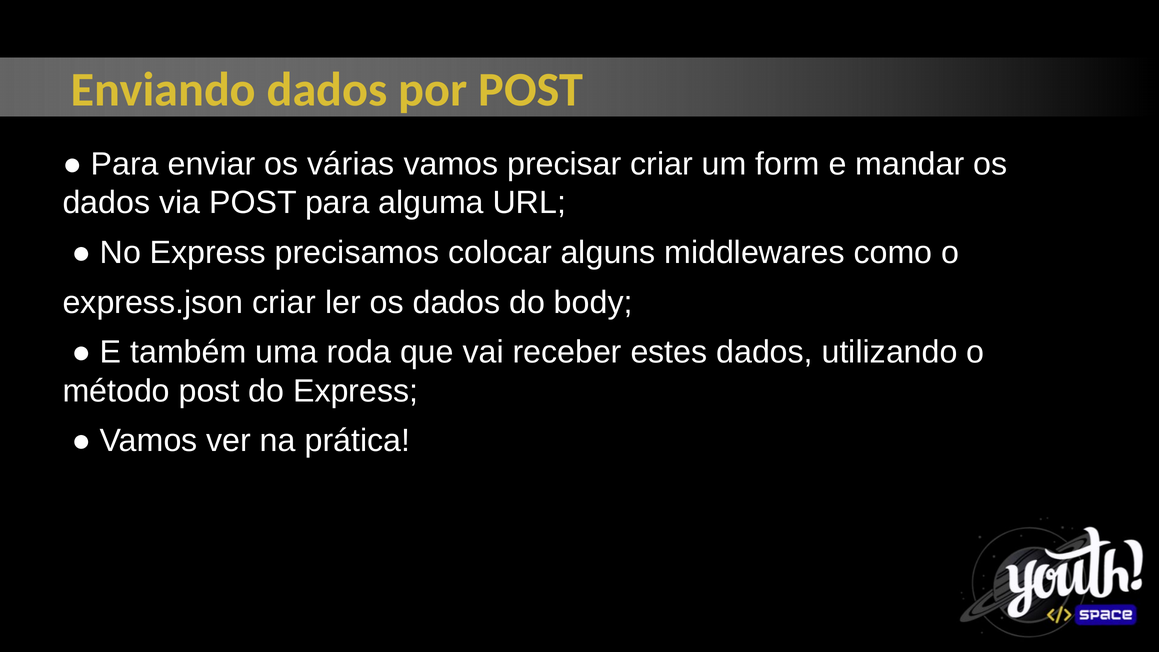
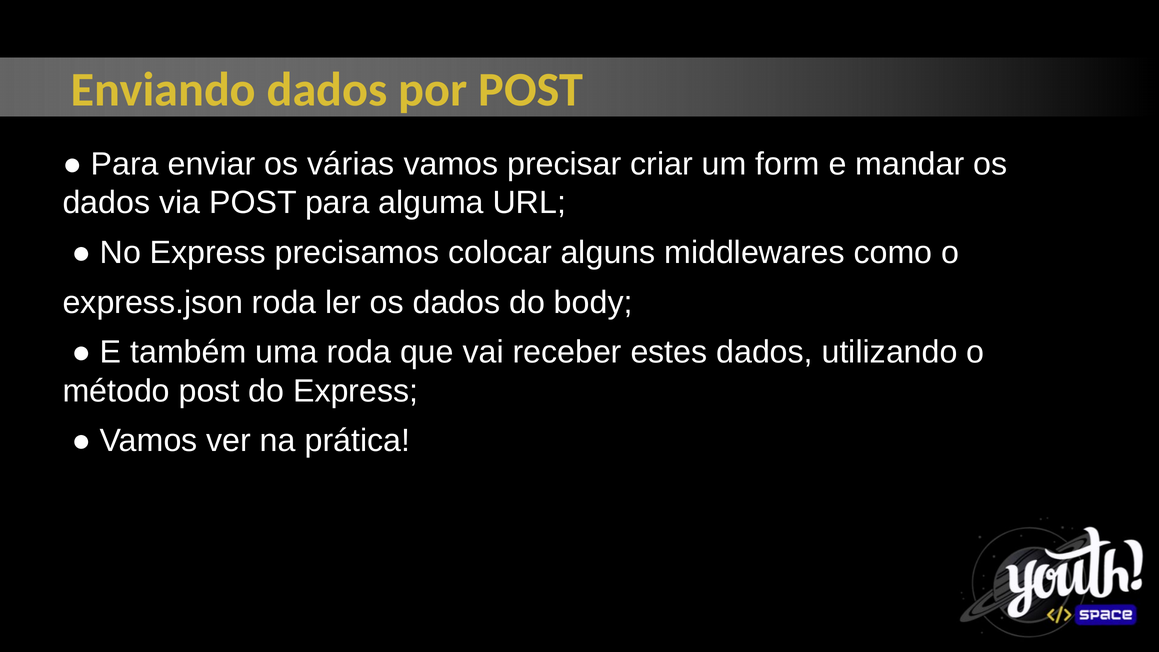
express.json criar: criar -> roda
